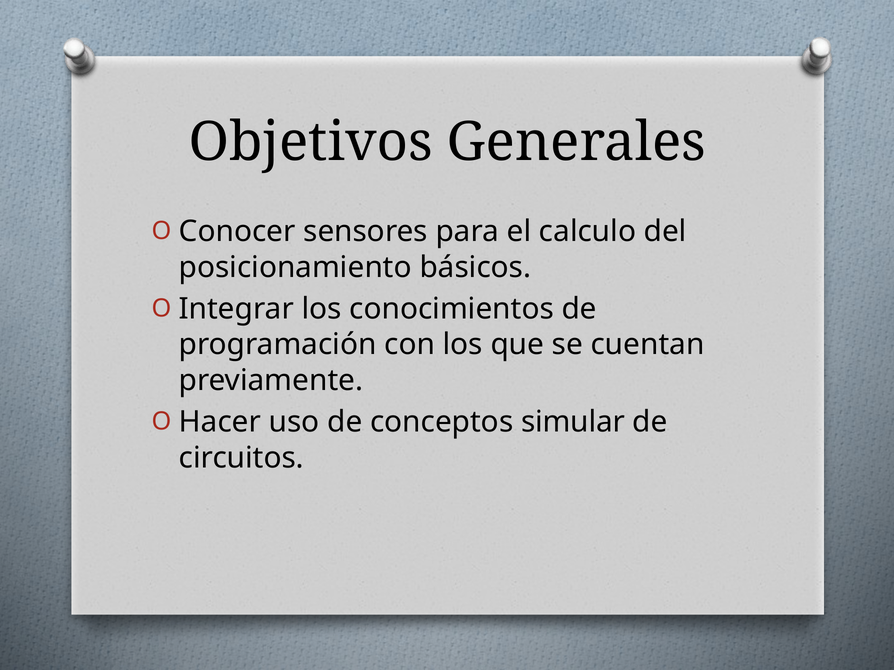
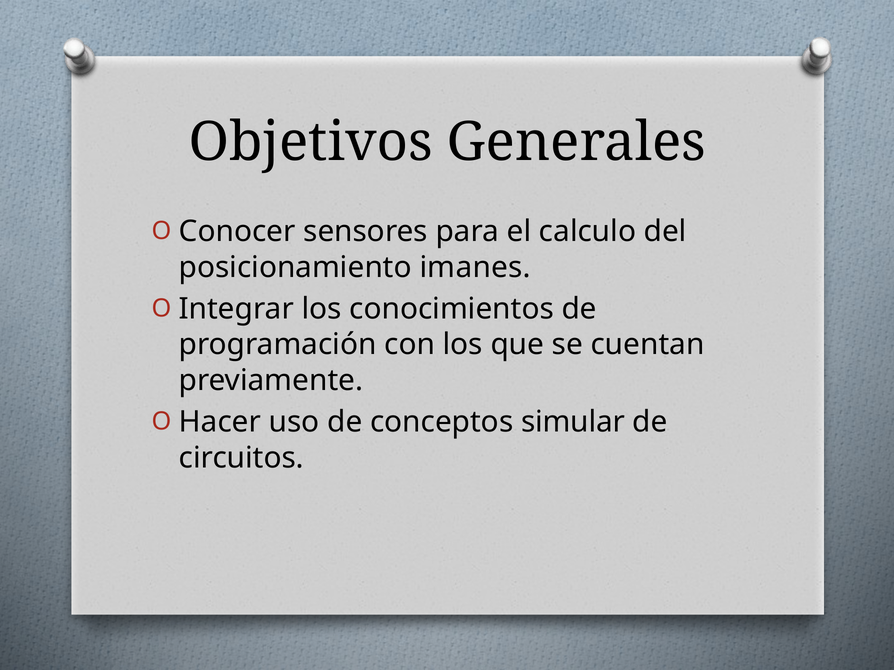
básicos: básicos -> imanes
